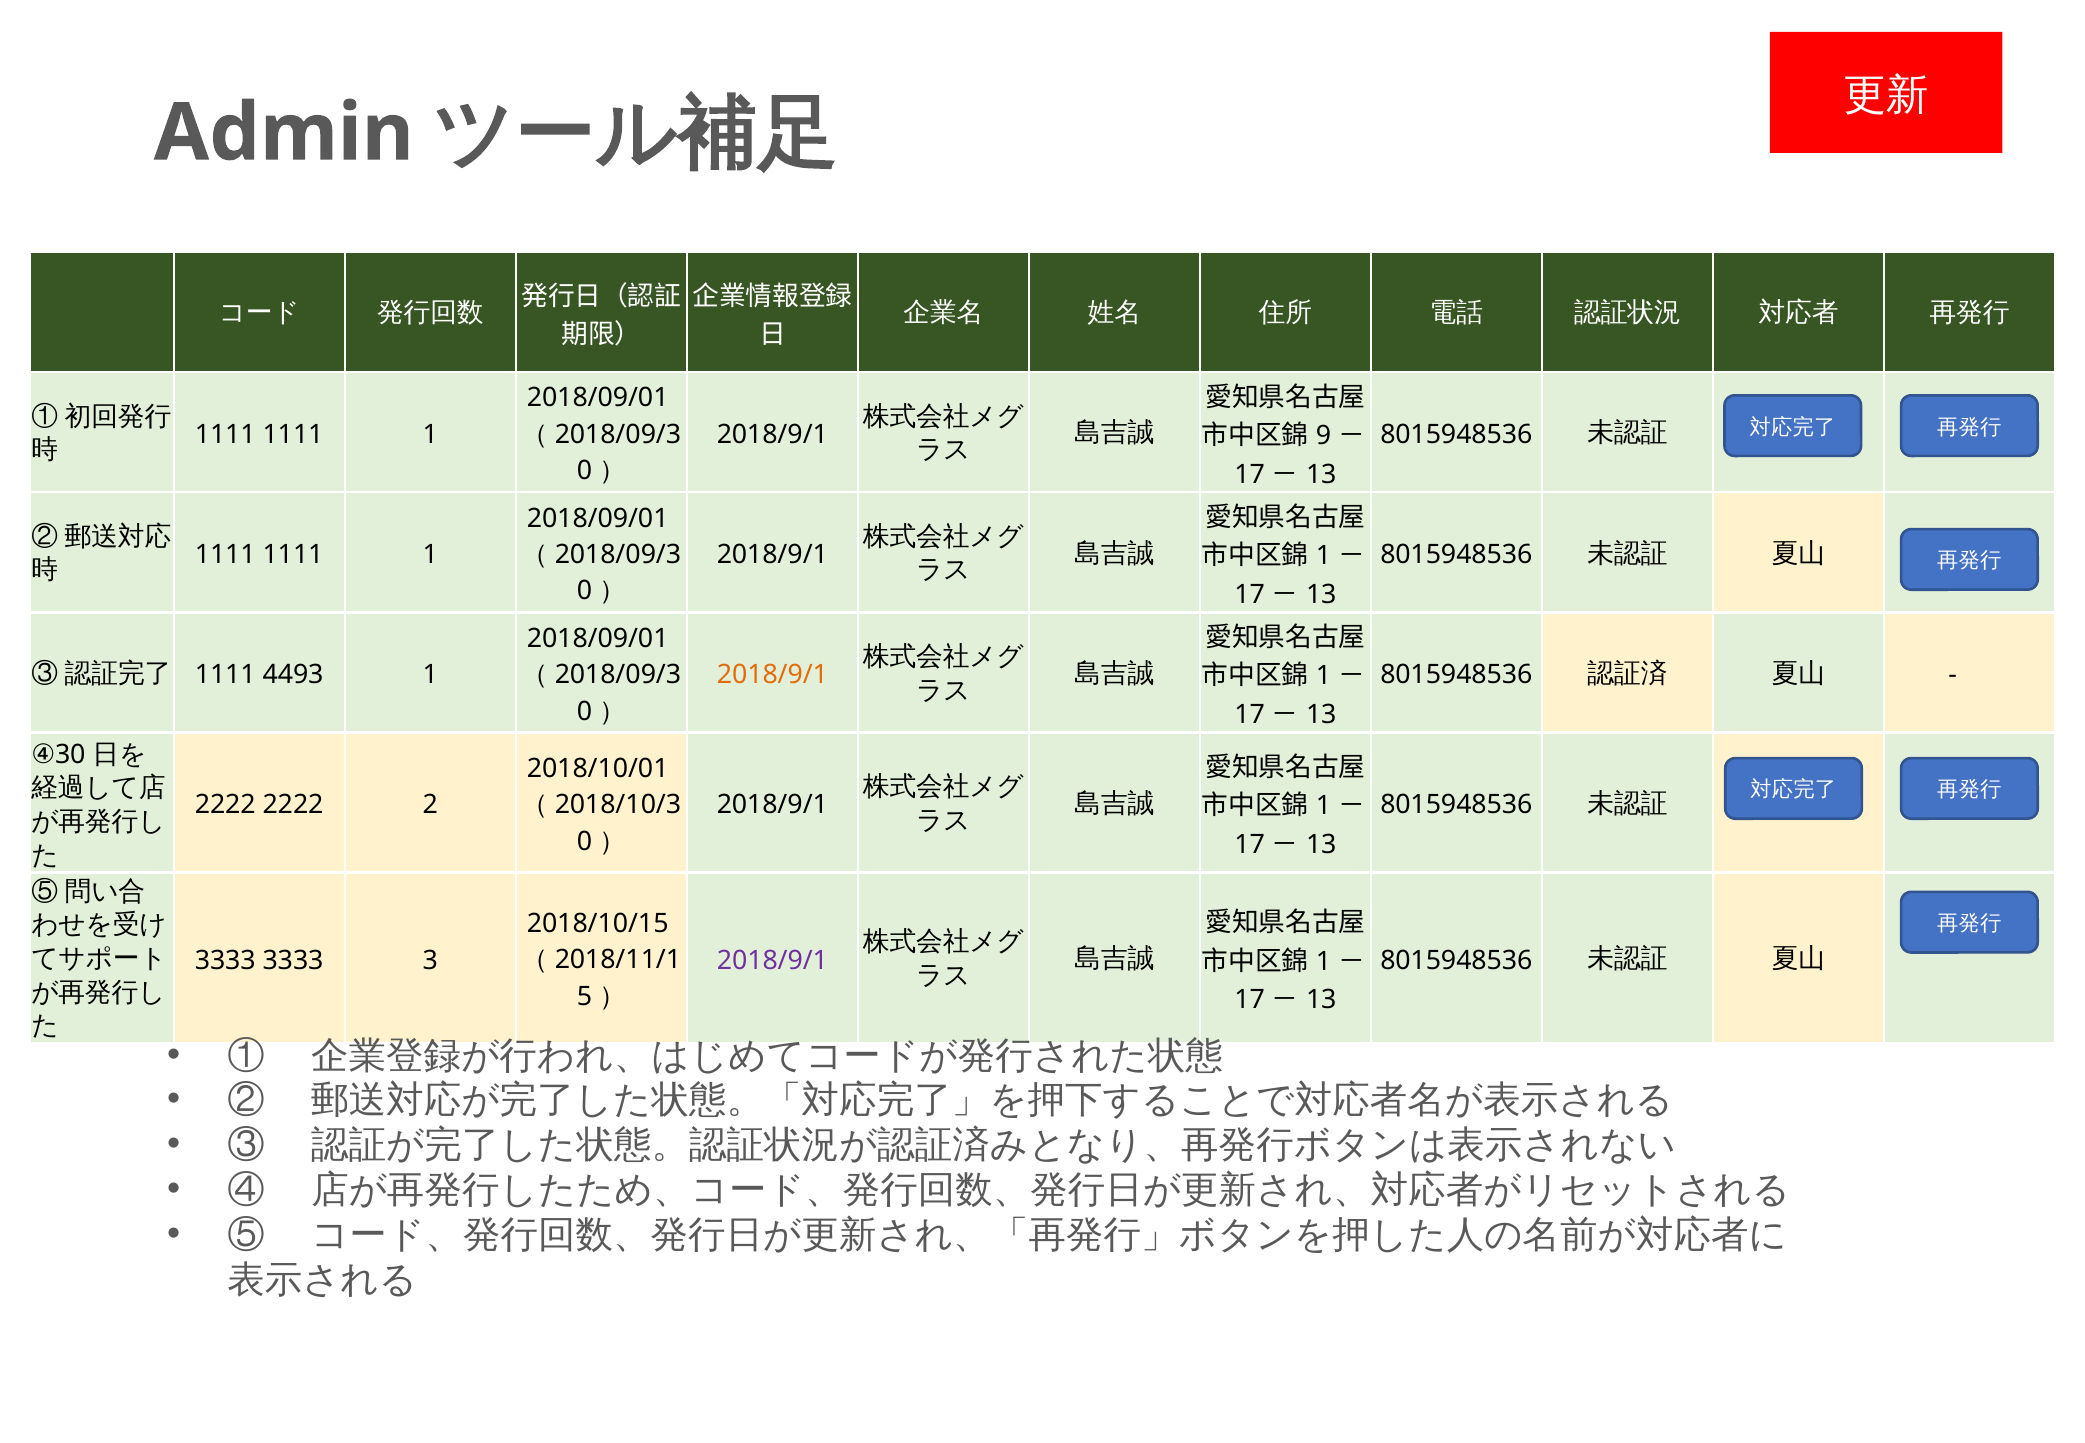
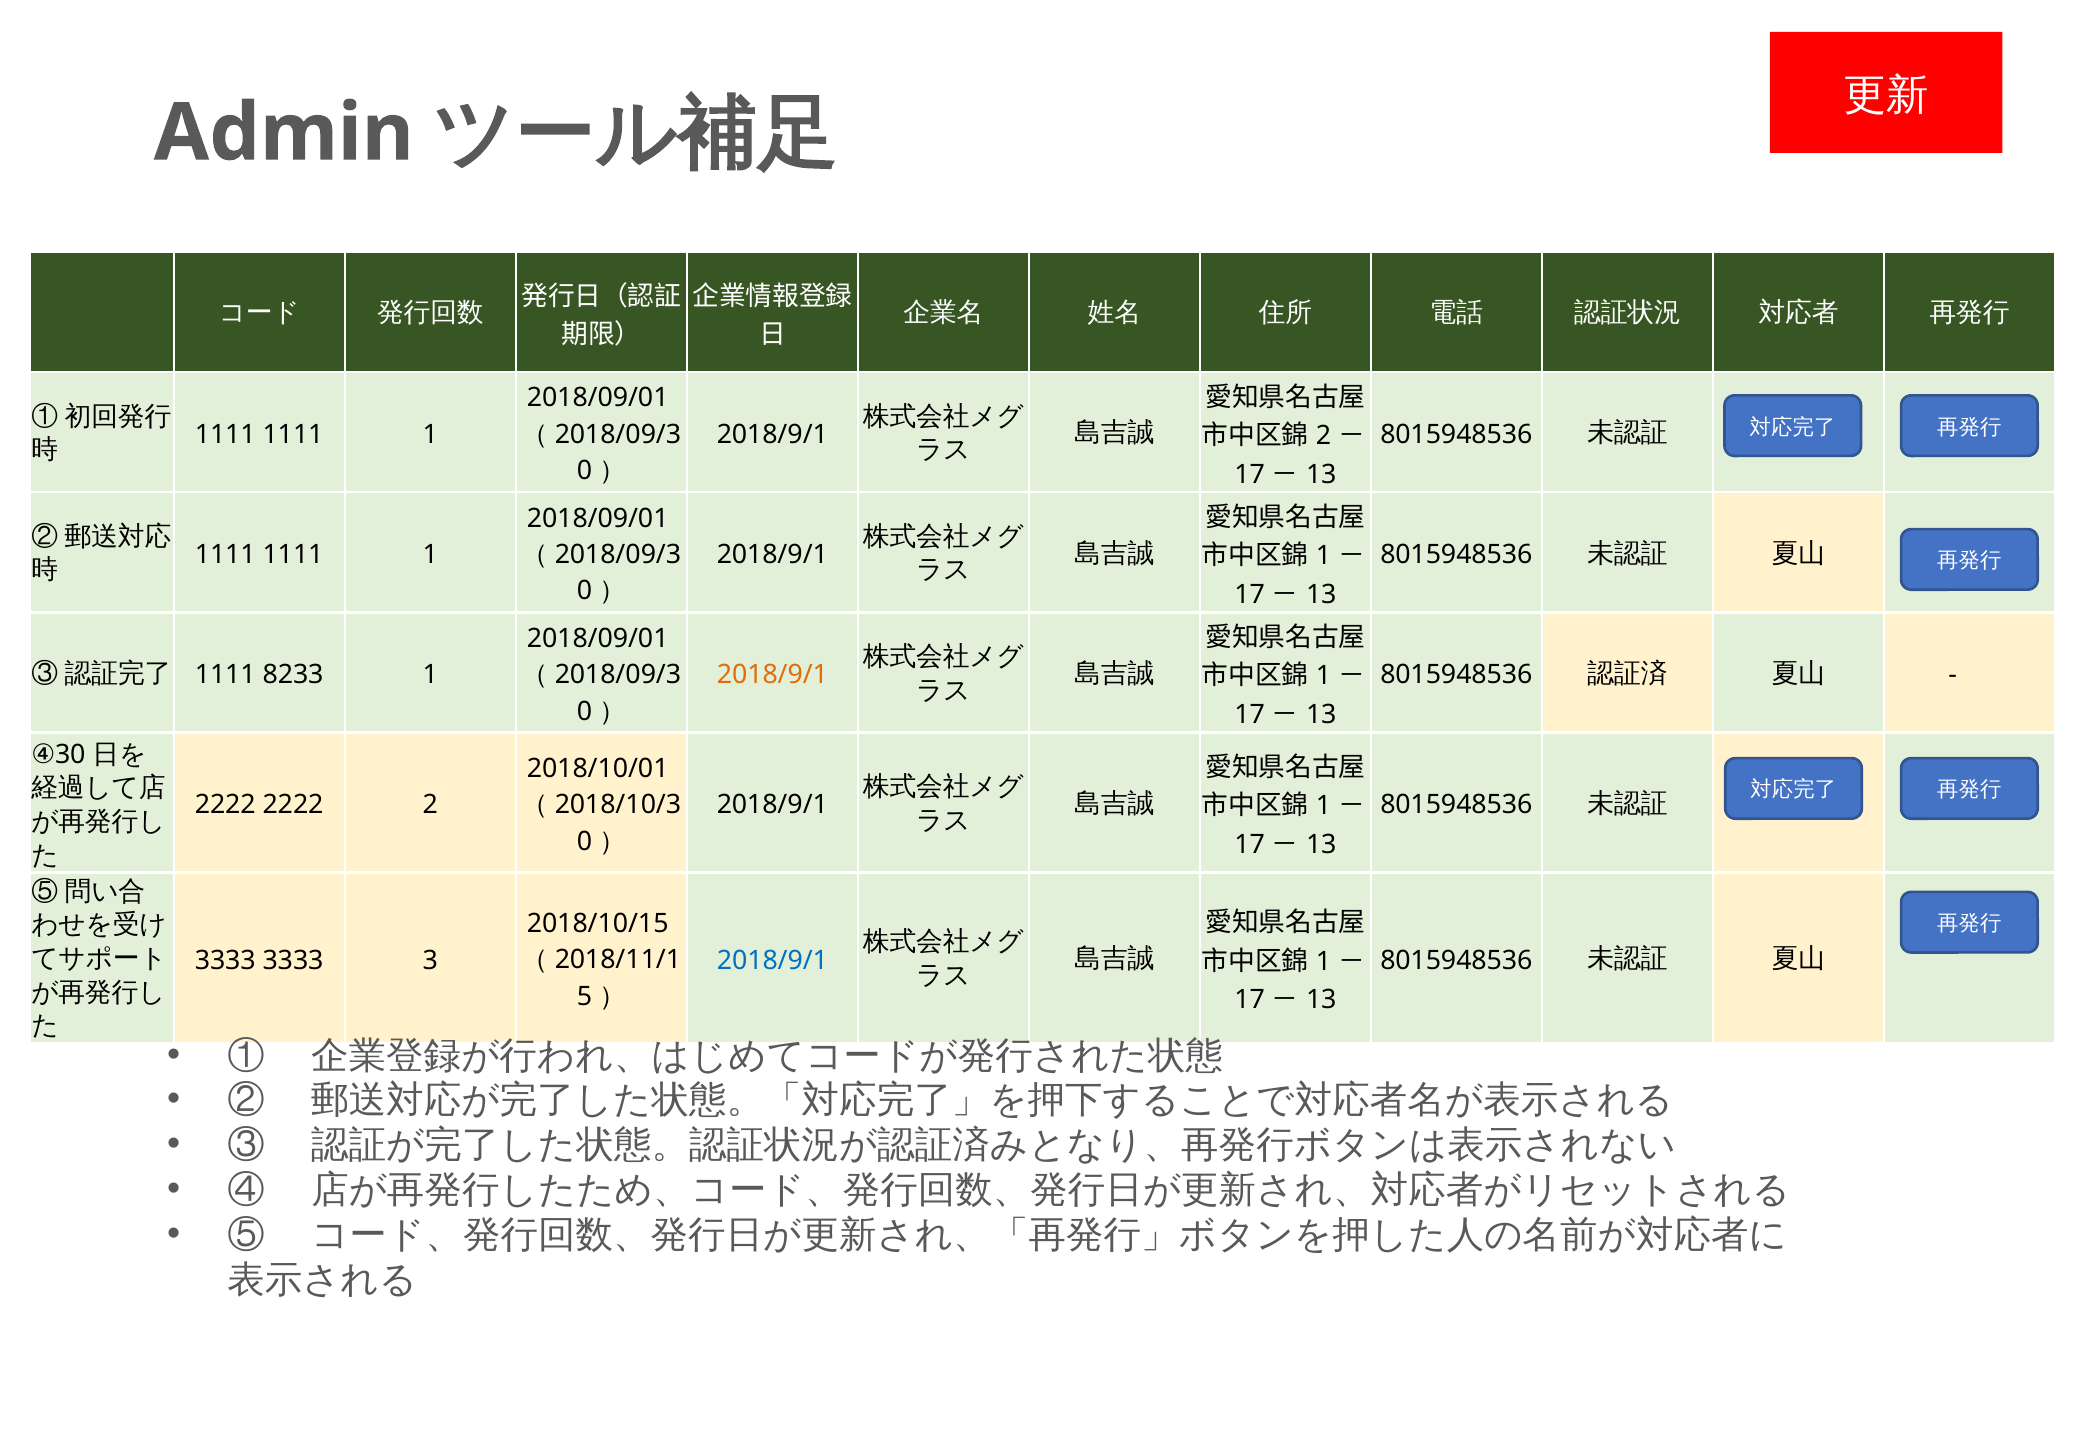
9 at (1324, 436): 9 -> 2
4493: 4493 -> 8233
2018/9/1 at (772, 961) colour: purple -> blue
